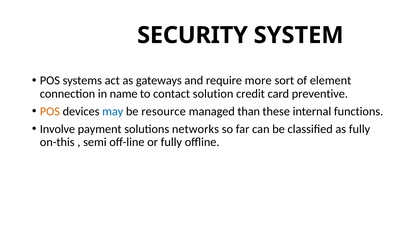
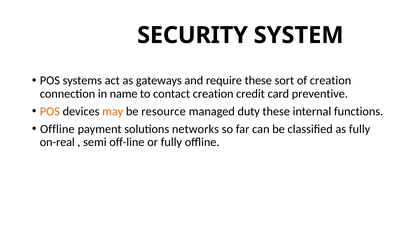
require more: more -> these
of element: element -> creation
contact solution: solution -> creation
may colour: blue -> orange
than: than -> duty
Involve at (57, 129): Involve -> Offline
on-this: on-this -> on-real
